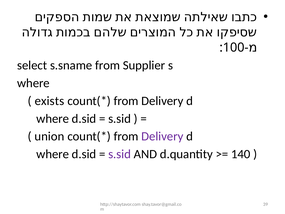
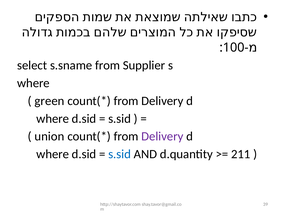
exists: exists -> green
s.sid at (120, 154) colour: purple -> blue
140: 140 -> 211
